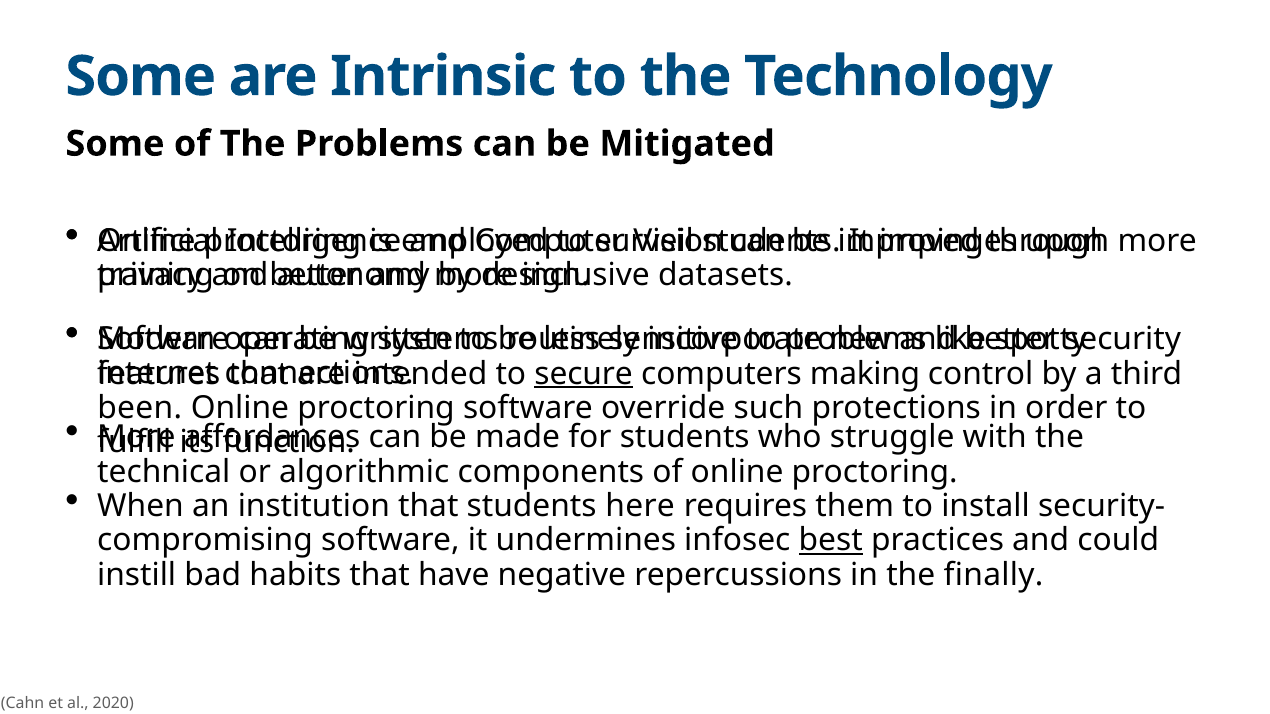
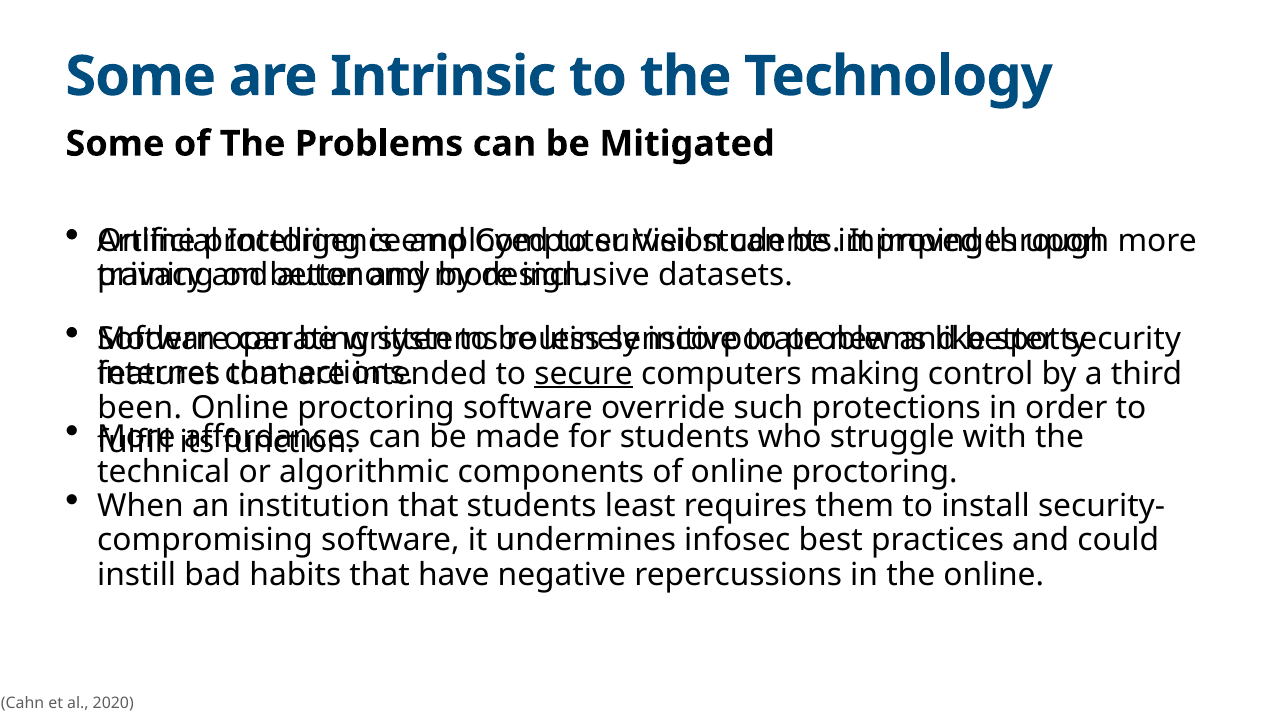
here: here -> least
best underline: present -> none
the finally: finally -> online
